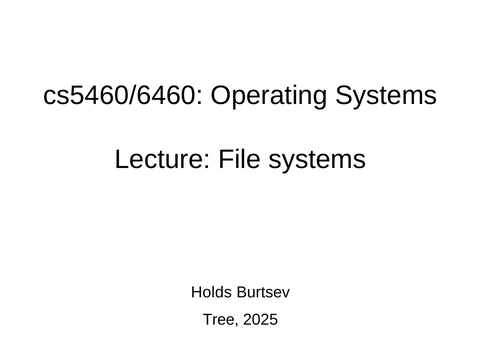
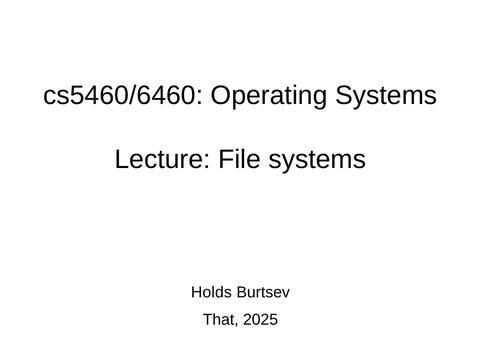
Tree: Tree -> That
